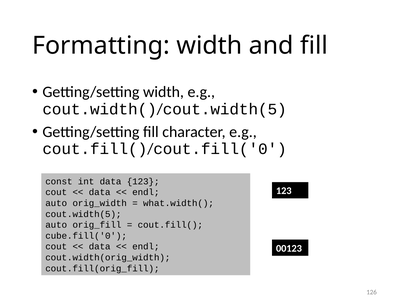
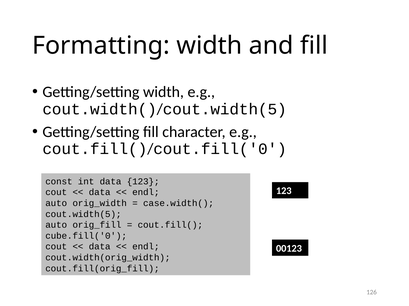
what.width(: what.width( -> case.width(
